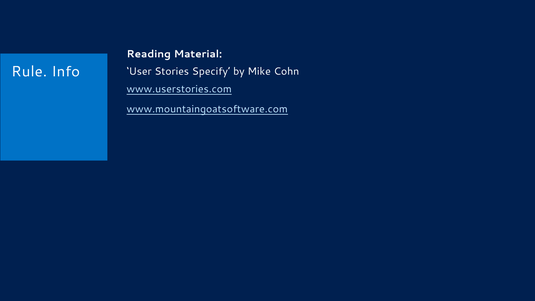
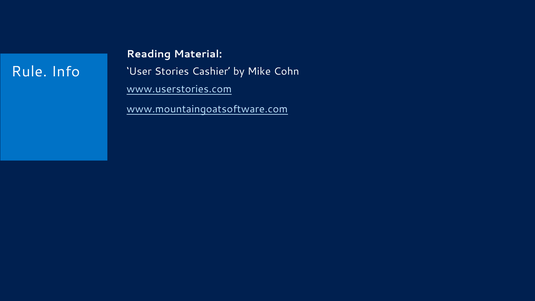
Specify: Specify -> Cashier
